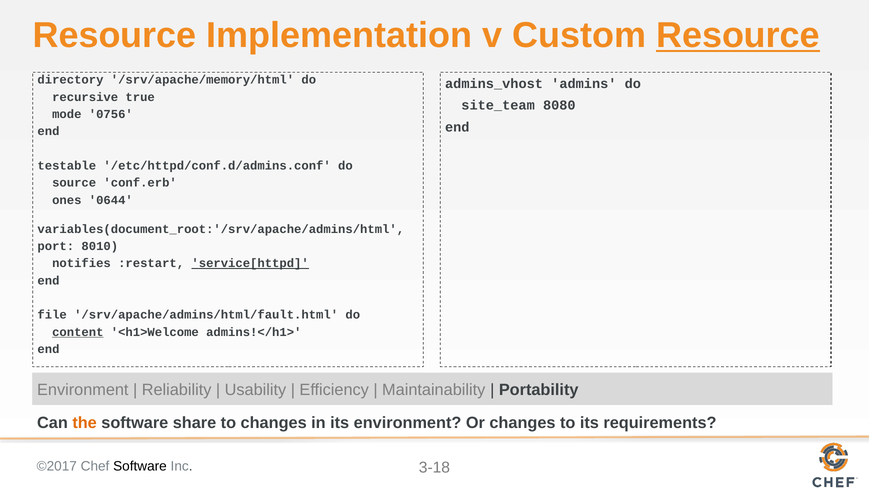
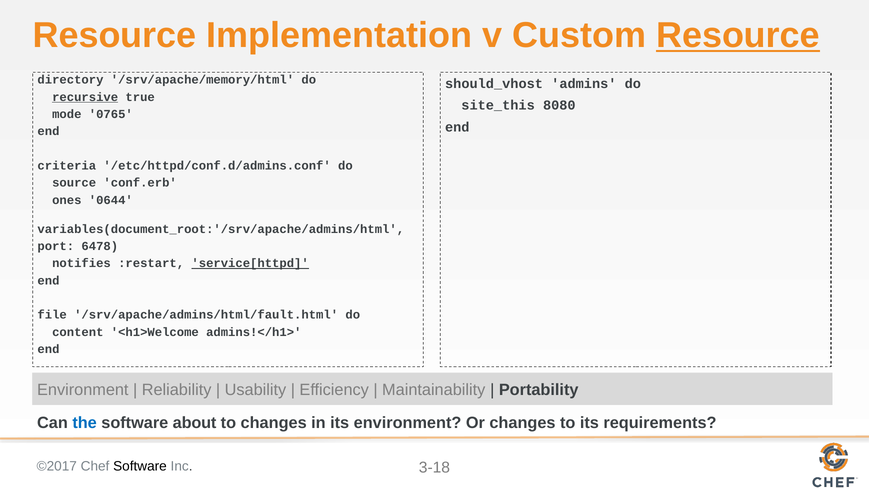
admins_vhost: admins_vhost -> should_vhost
recursive underline: none -> present
site_team: site_team -> site_this
0756: 0756 -> 0765
testable: testable -> criteria
8010: 8010 -> 6478
content underline: present -> none
the colour: orange -> blue
share: share -> about
